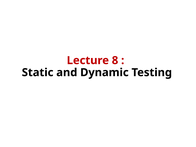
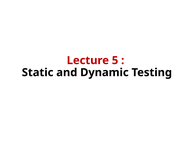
8: 8 -> 5
